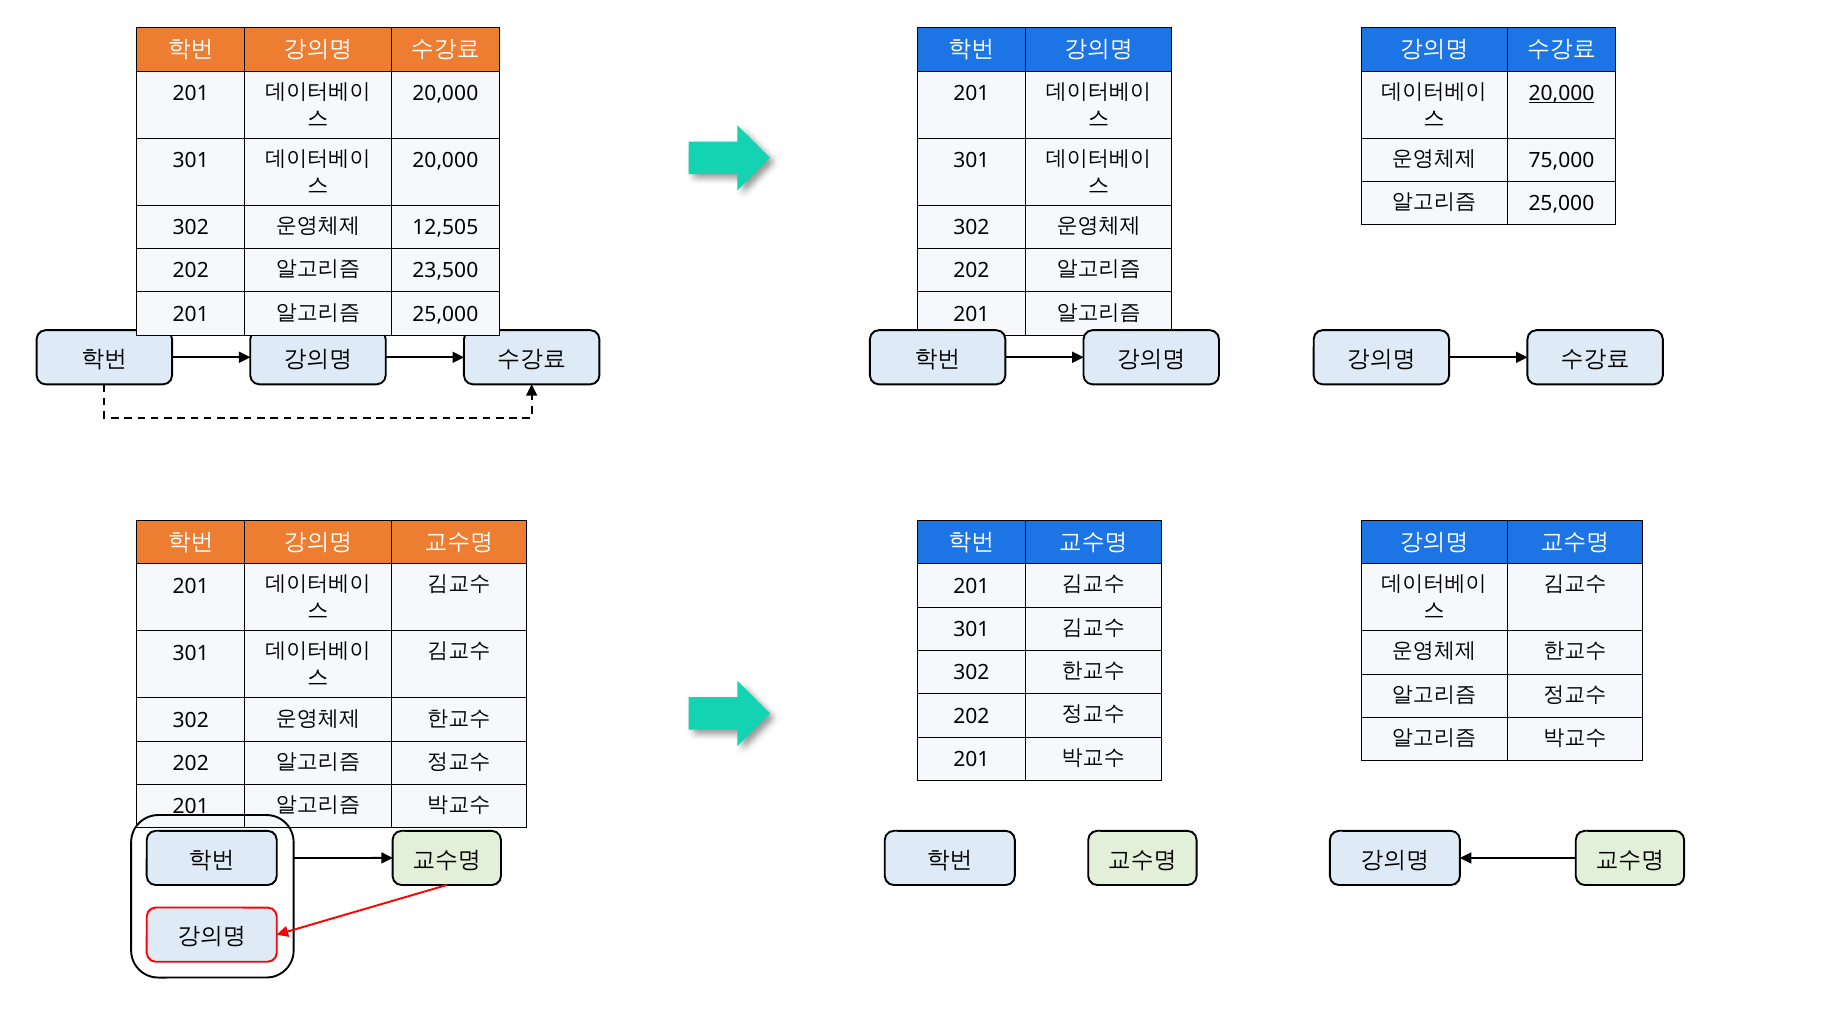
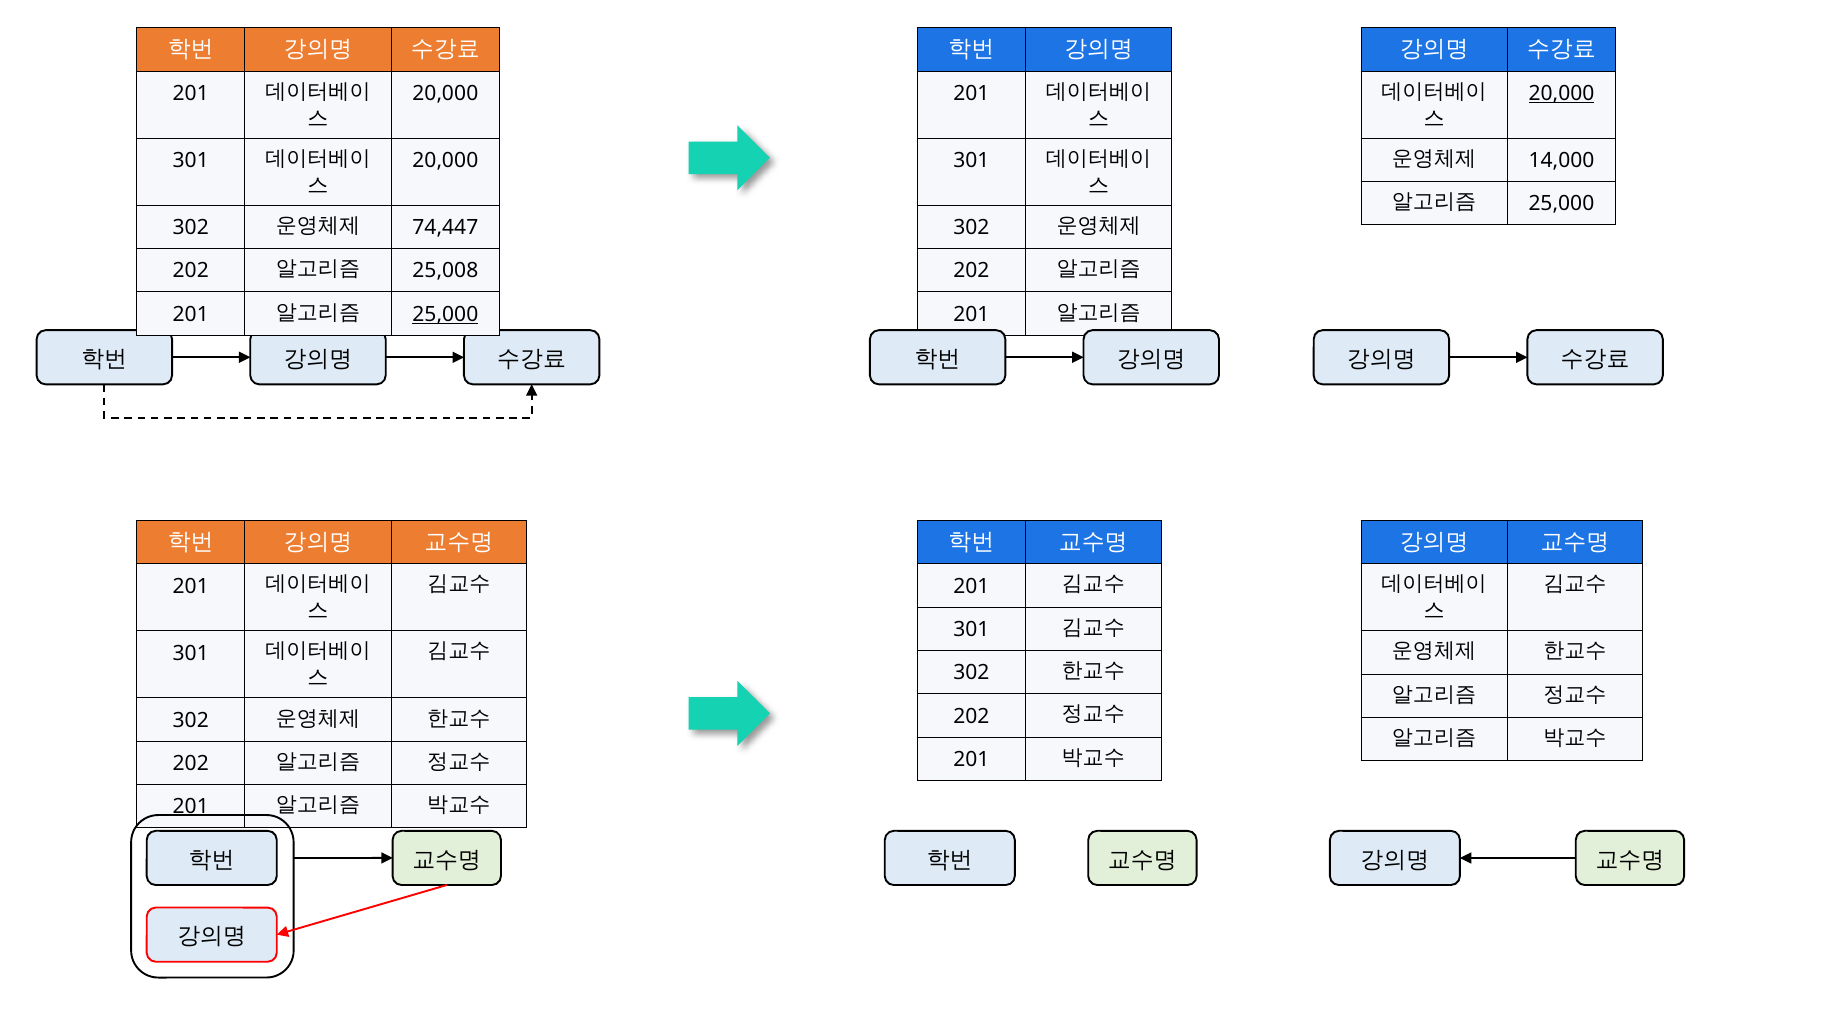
75,000: 75,000 -> 14,000
12,505: 12,505 -> 74,447
23,500: 23,500 -> 25,008
25,000 at (445, 314) underline: none -> present
